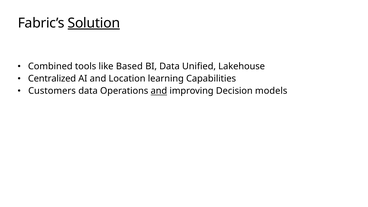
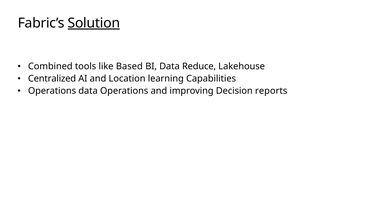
Unified: Unified -> Reduce
Customers at (52, 91): Customers -> Operations
and at (159, 91) underline: present -> none
models: models -> reports
